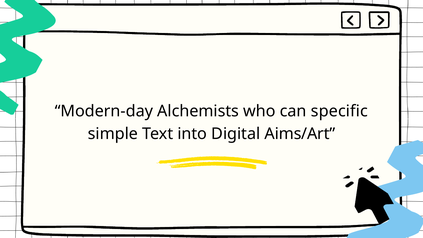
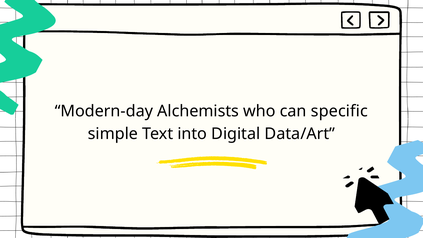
Aims/Art: Aims/Art -> Data/Art
